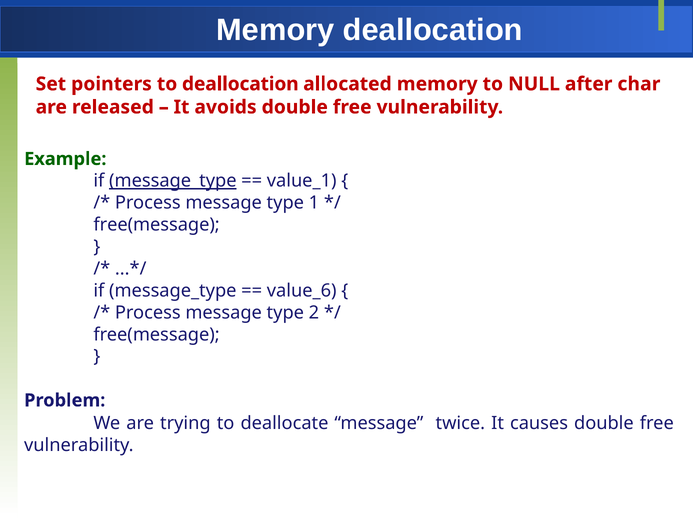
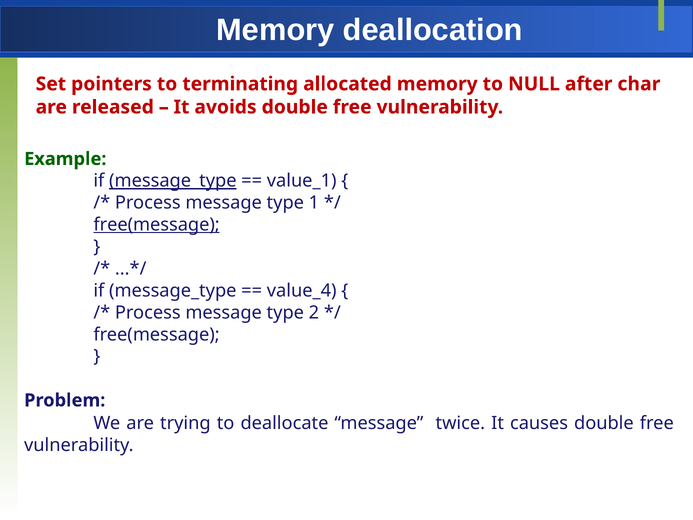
to deallocation: deallocation -> terminating
free(message at (157, 225) underline: none -> present
value_6: value_6 -> value_4
